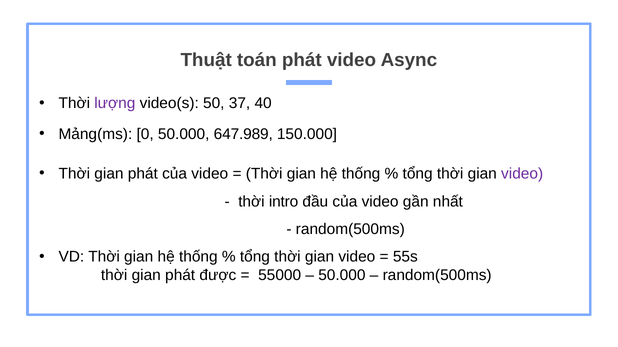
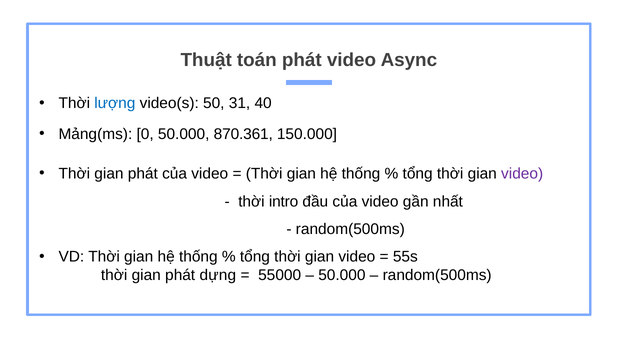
lượng colour: purple -> blue
37: 37 -> 31
647.989: 647.989 -> 870.361
được: được -> dựng
